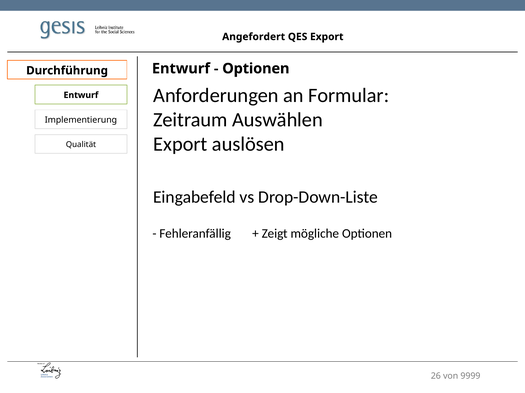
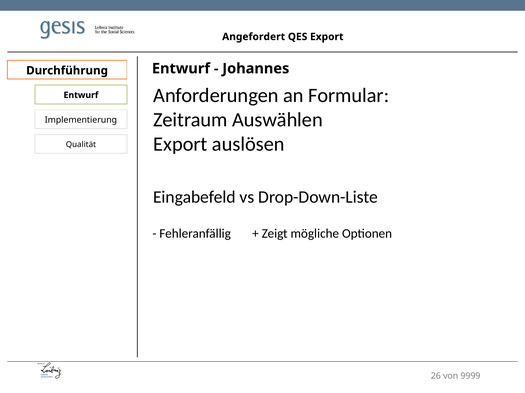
Optionen at (256, 69): Optionen -> Johannes
